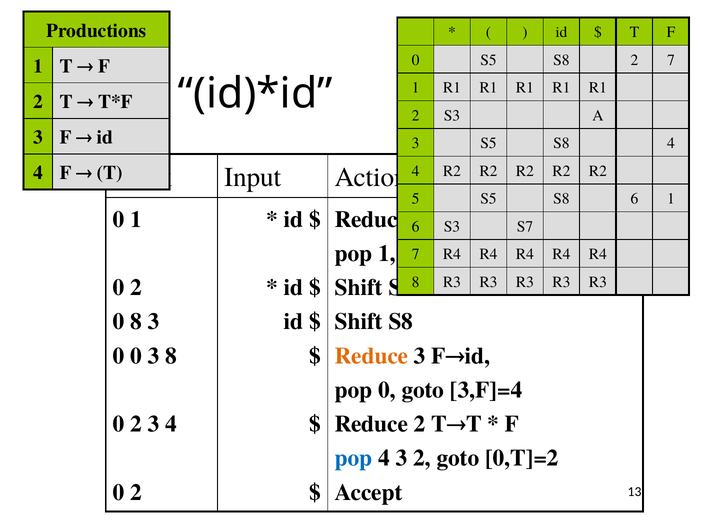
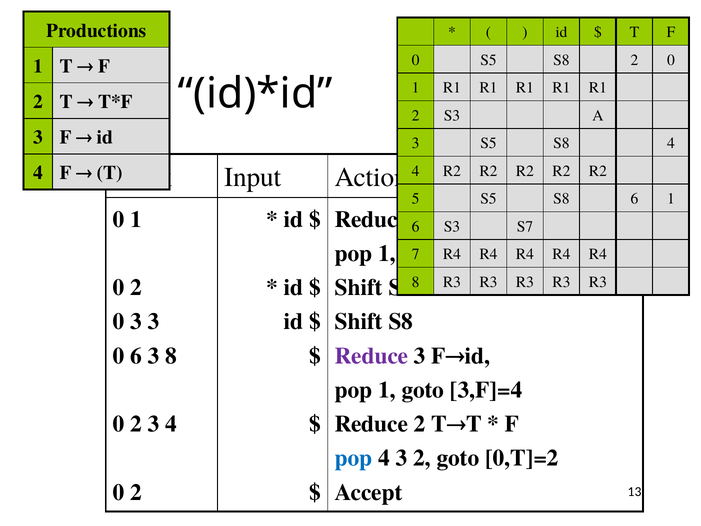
S8 2 7: 7 -> 0
0 8: 8 -> 3
0 0: 0 -> 6
Reduce at (371, 356) colour: orange -> purple
0 at (387, 390): 0 -> 1
